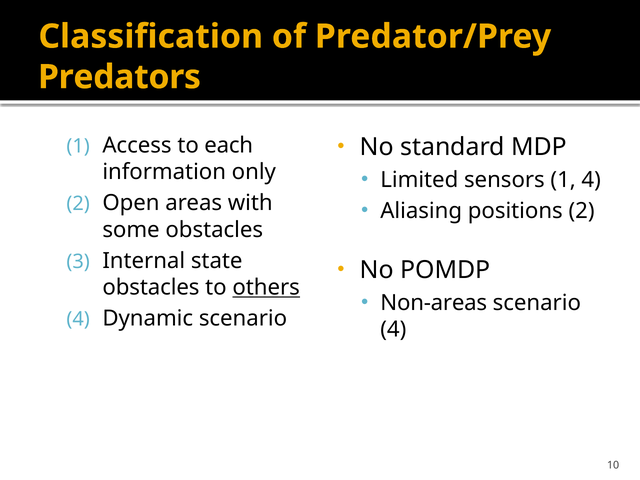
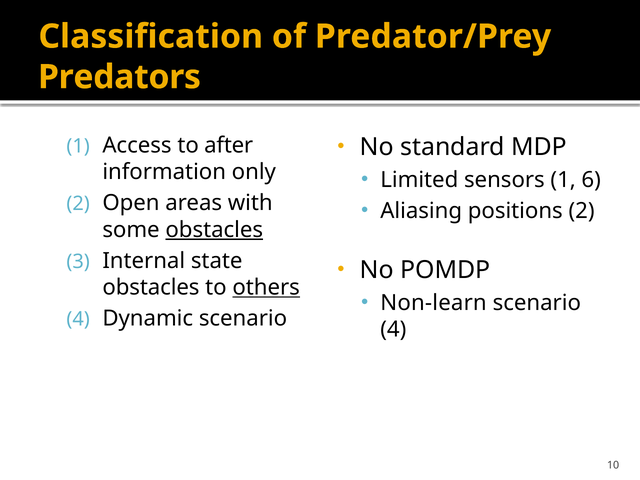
each: each -> after
1 4: 4 -> 6
obstacles at (214, 230) underline: none -> present
Non-areas: Non-areas -> Non-learn
